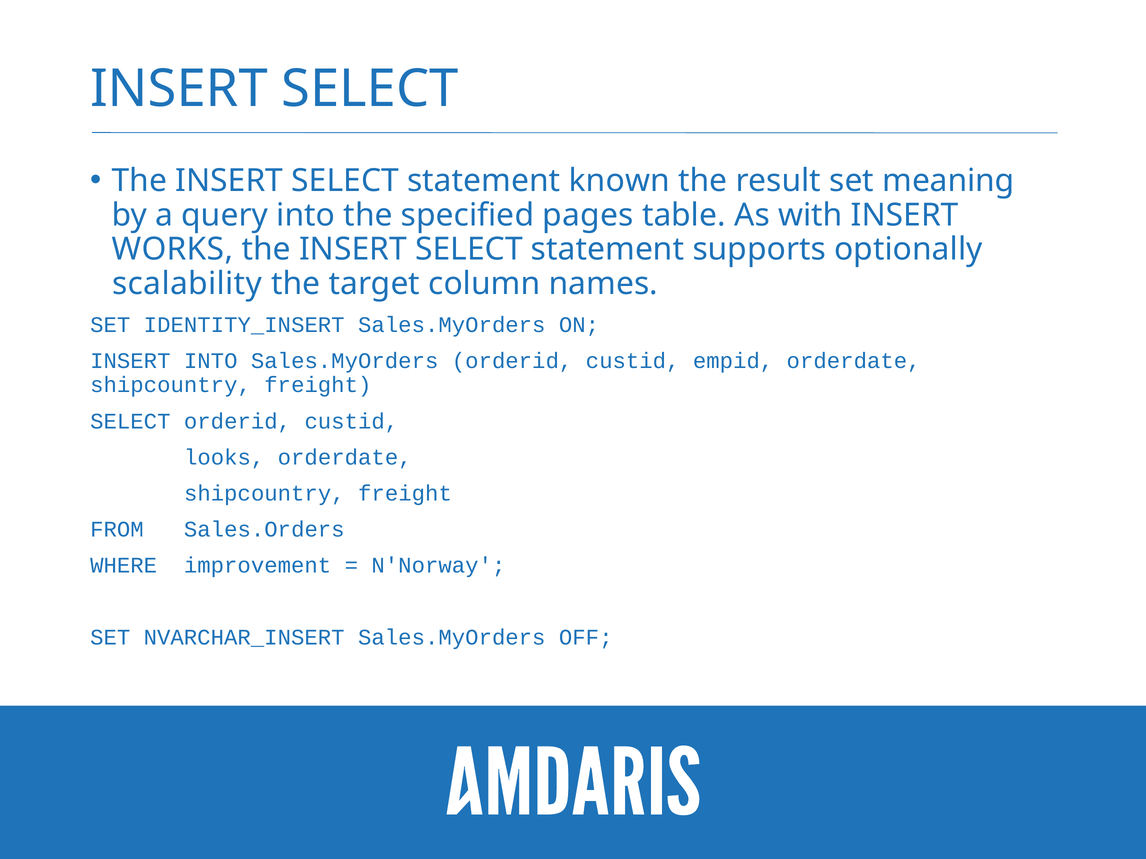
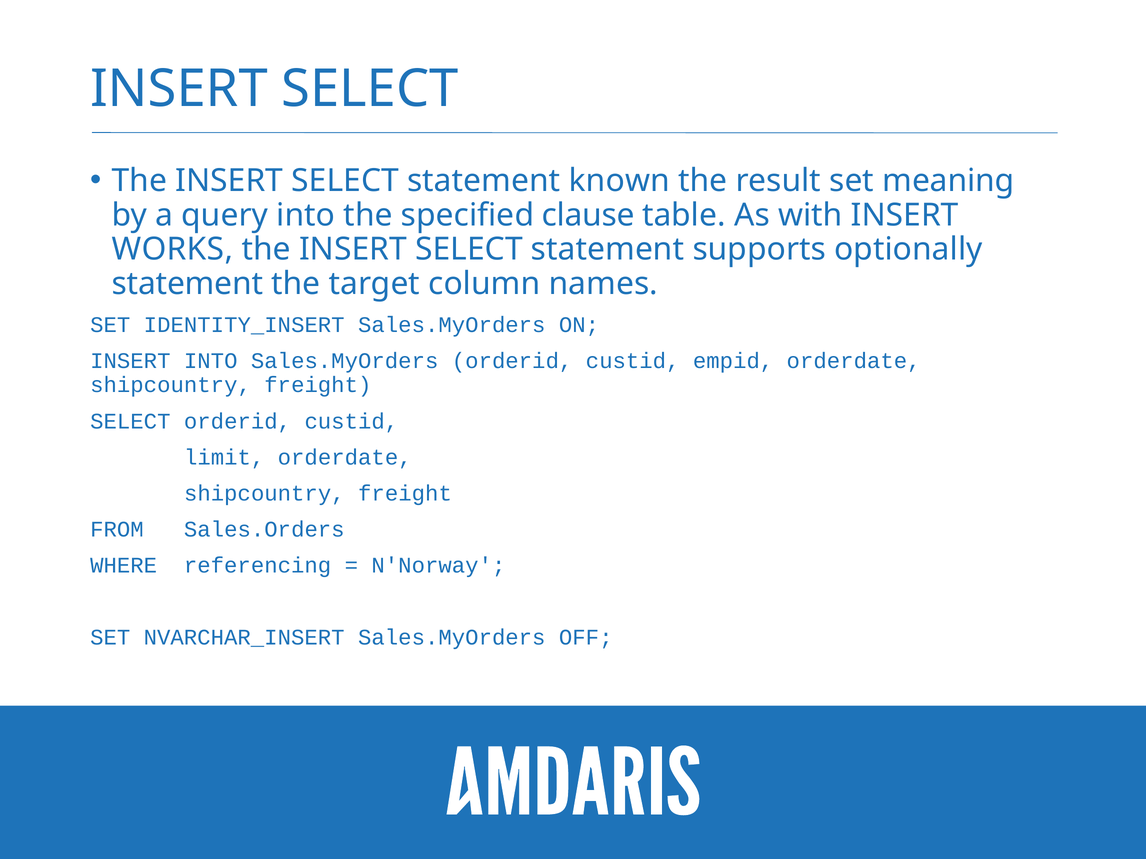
pages: pages -> clause
scalability at (187, 284): scalability -> statement
looks: looks -> limit
improvement: improvement -> referencing
